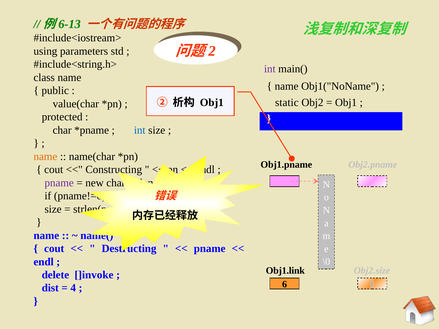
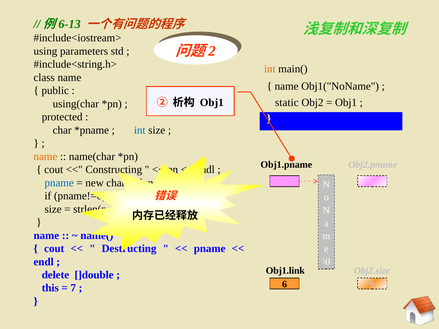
int at (270, 69) colour: purple -> orange
value(char: value(char -> using(char
pname at (59, 183) colour: purple -> blue
]invoke: ]invoke -> ]double
dist: dist -> this
4: 4 -> 7
